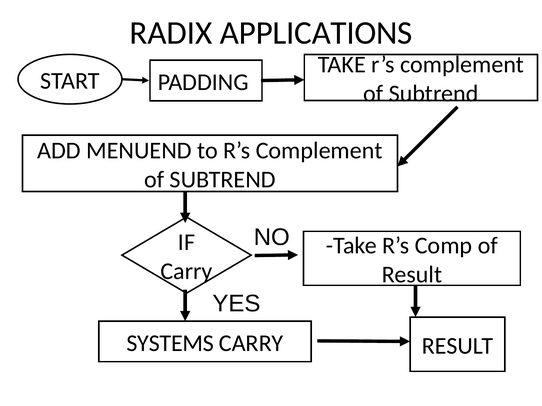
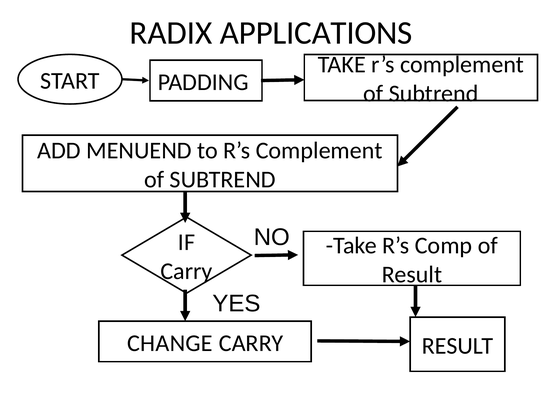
SYSTEMS: SYSTEMS -> CHANGE
